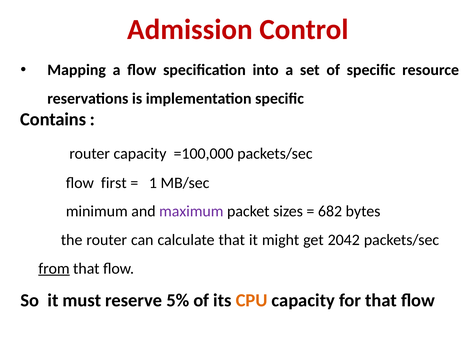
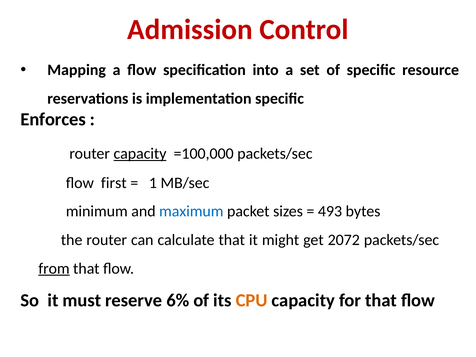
Contains: Contains -> Enforces
capacity at (140, 154) underline: none -> present
maximum colour: purple -> blue
682: 682 -> 493
2042: 2042 -> 2072
5%: 5% -> 6%
